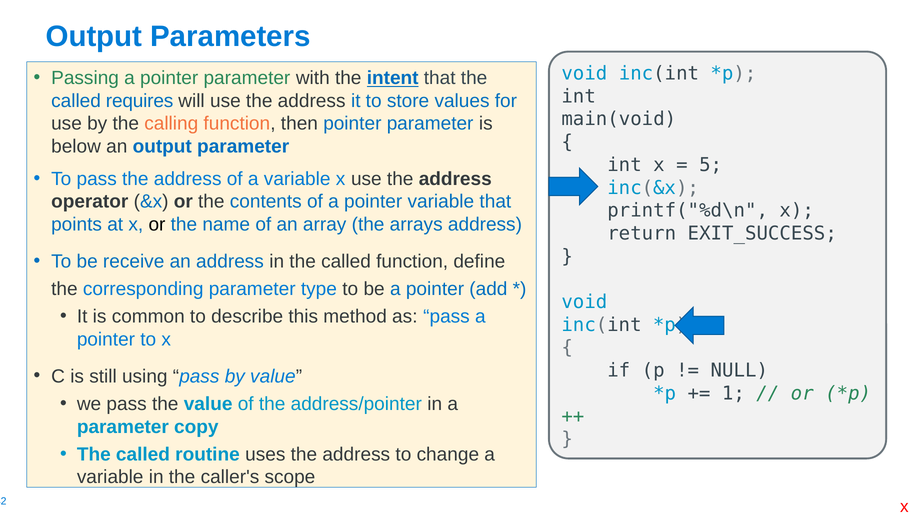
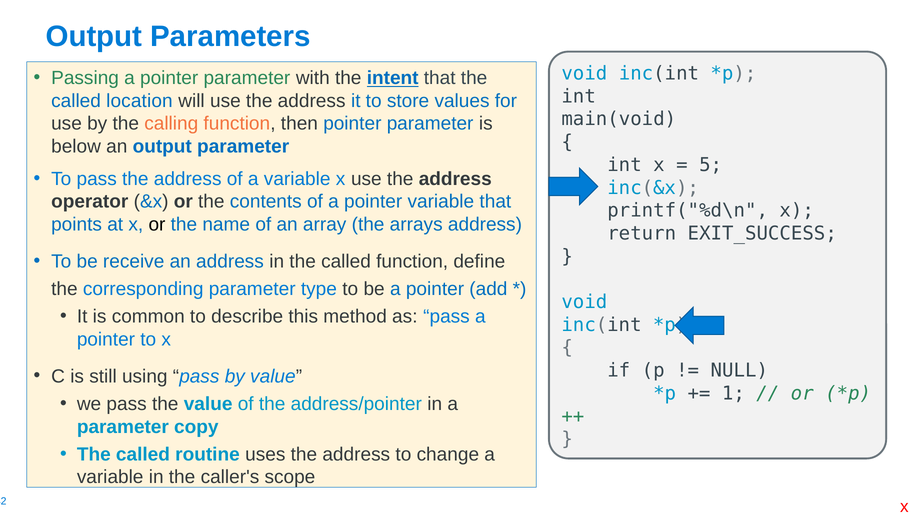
requires: requires -> location
